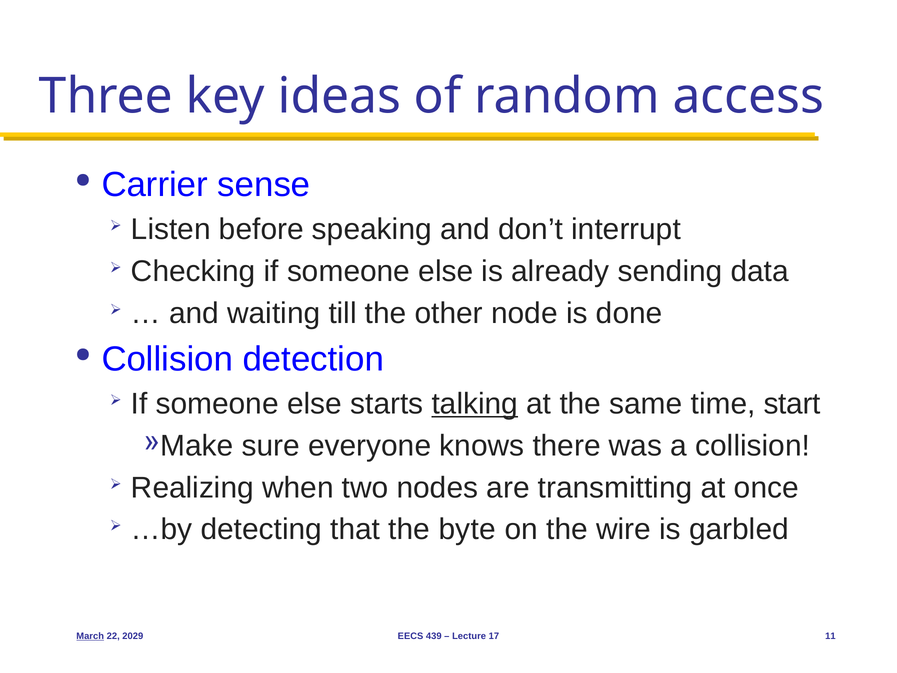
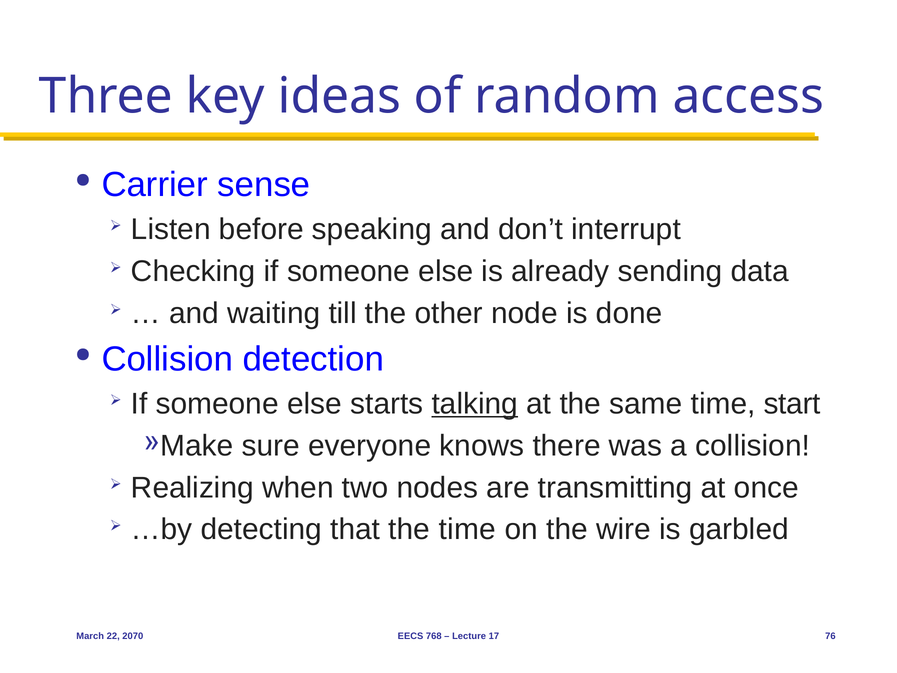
the byte: byte -> time
March underline: present -> none
2029: 2029 -> 2070
439: 439 -> 768
11: 11 -> 76
